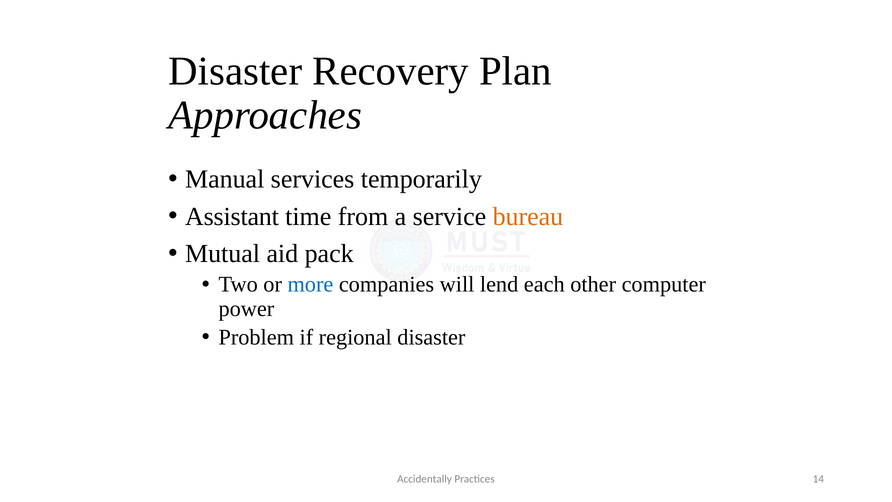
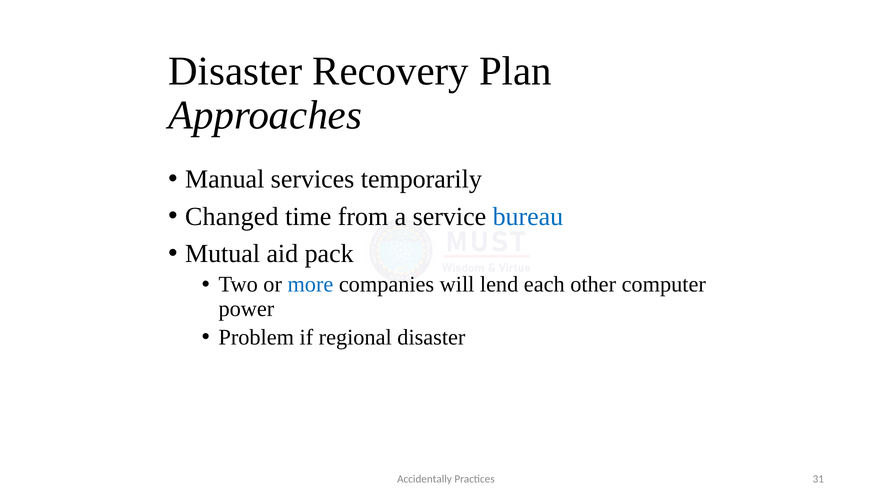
Assistant: Assistant -> Changed
bureau colour: orange -> blue
14: 14 -> 31
